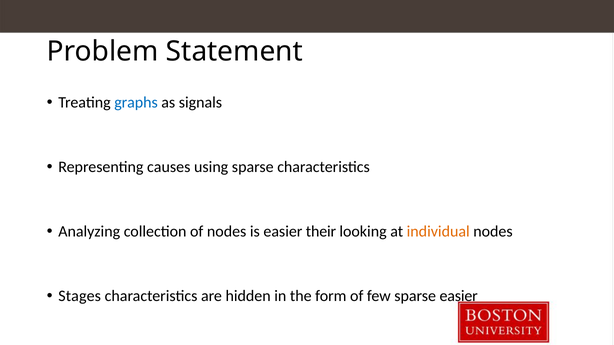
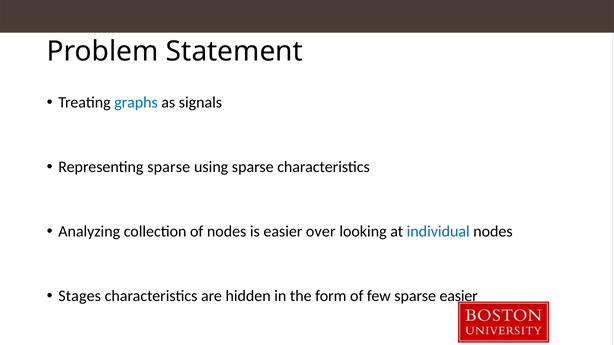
Representing causes: causes -> sparse
their: their -> over
individual colour: orange -> blue
